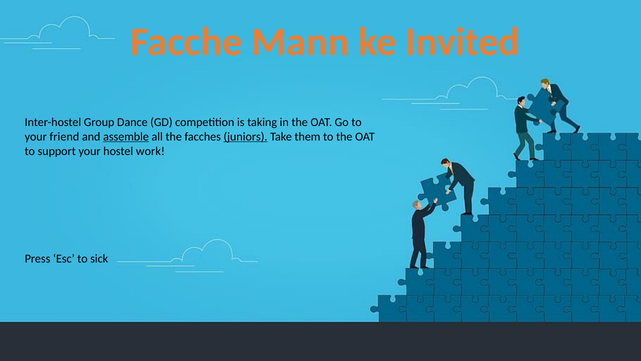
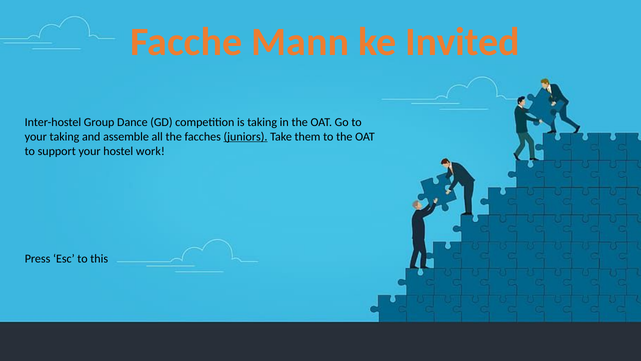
your friend: friend -> taking
assemble underline: present -> none
sick: sick -> this
